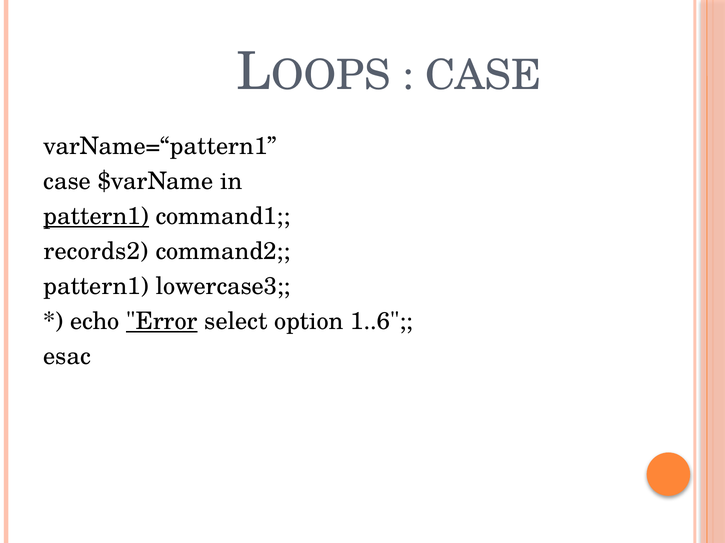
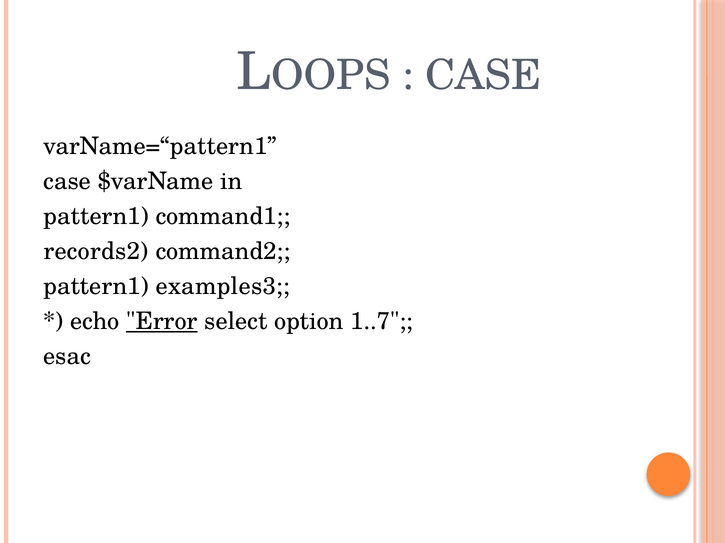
pattern1 at (96, 217) underline: present -> none
lowercase3: lowercase3 -> examples3
1..6: 1..6 -> 1..7
